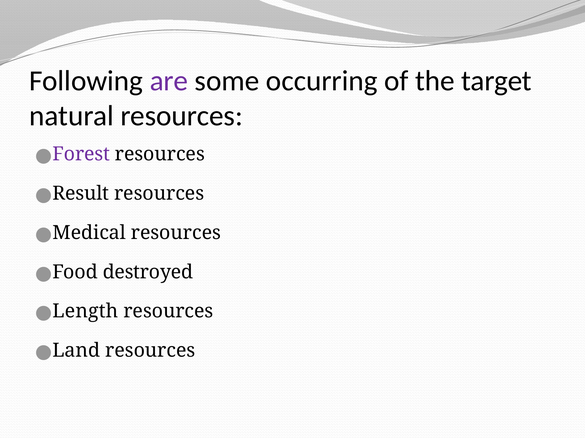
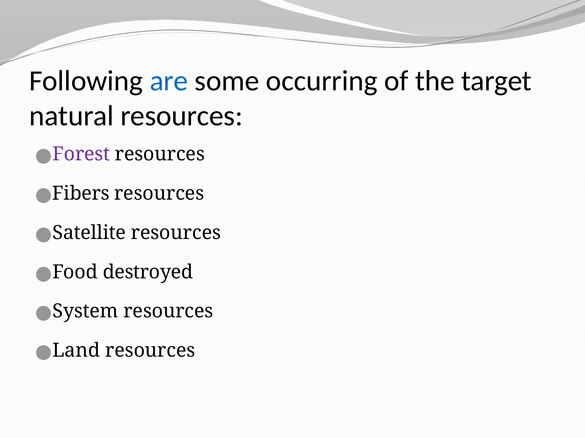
are colour: purple -> blue
Result: Result -> Fibers
Medical: Medical -> Satellite
Length: Length -> System
